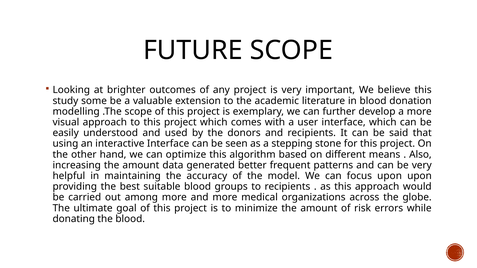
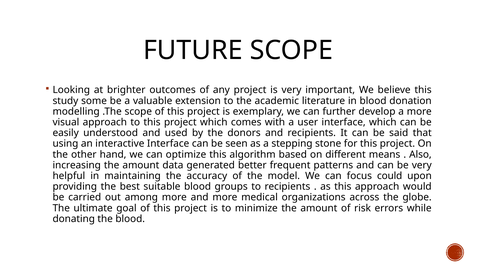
focus upon: upon -> could
